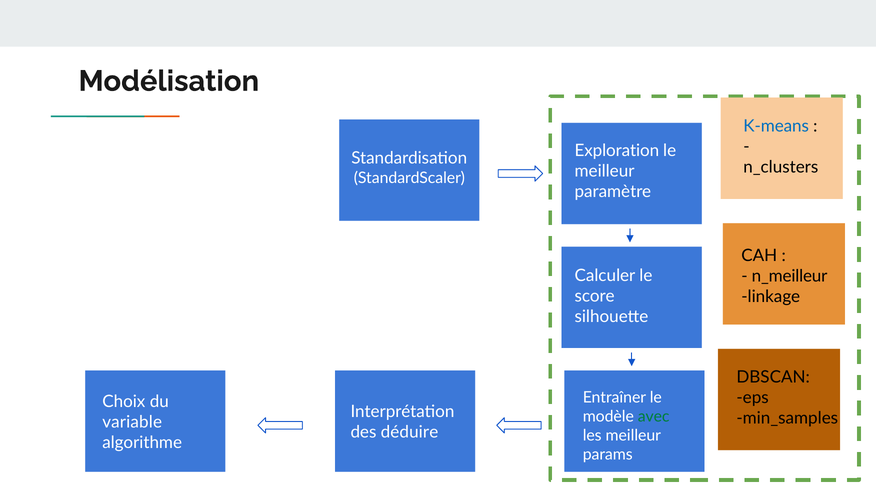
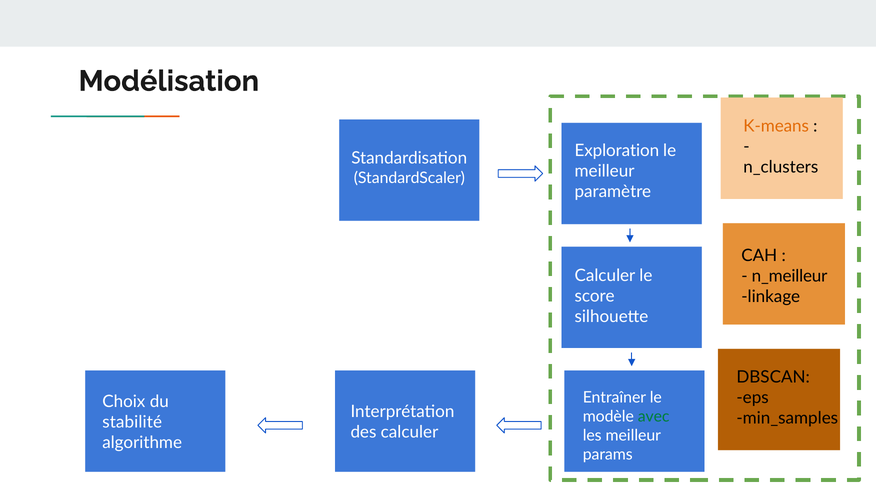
K-means colour: blue -> orange
variable: variable -> stabilité
des déduire: déduire -> calculer
